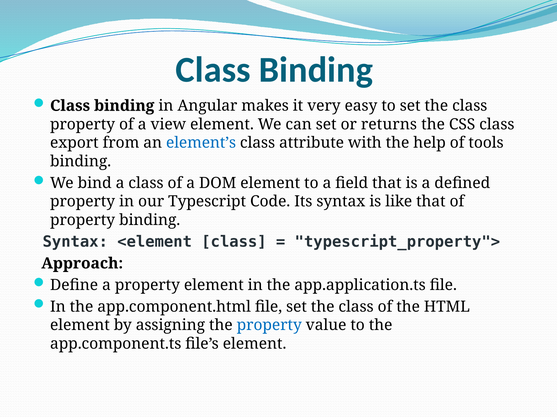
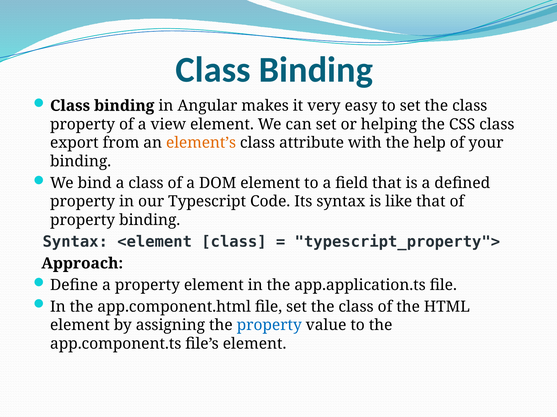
returns: returns -> helping
element’s colour: blue -> orange
tools: tools -> your
